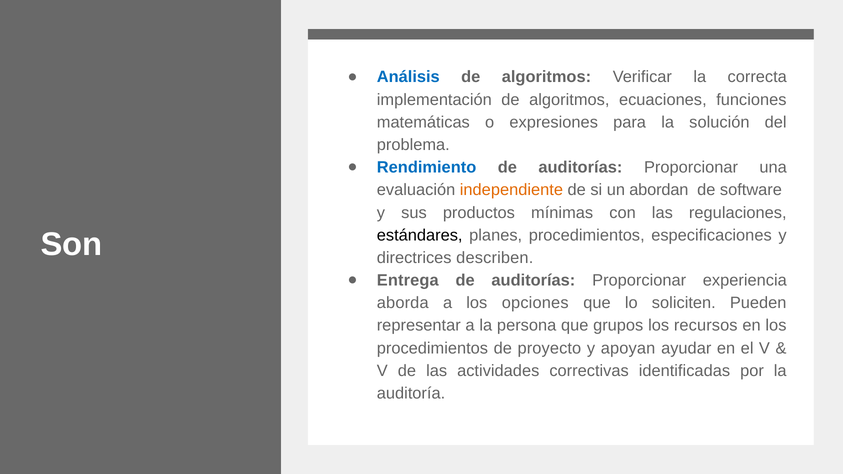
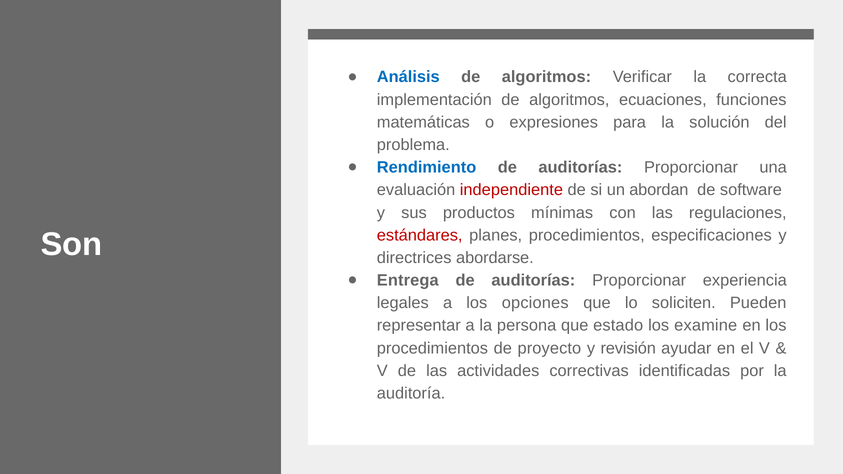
independiente colour: orange -> red
estándares colour: black -> red
describen: describen -> abordarse
aborda: aborda -> legales
grupos: grupos -> estado
recursos: recursos -> examine
apoyan: apoyan -> revisión
